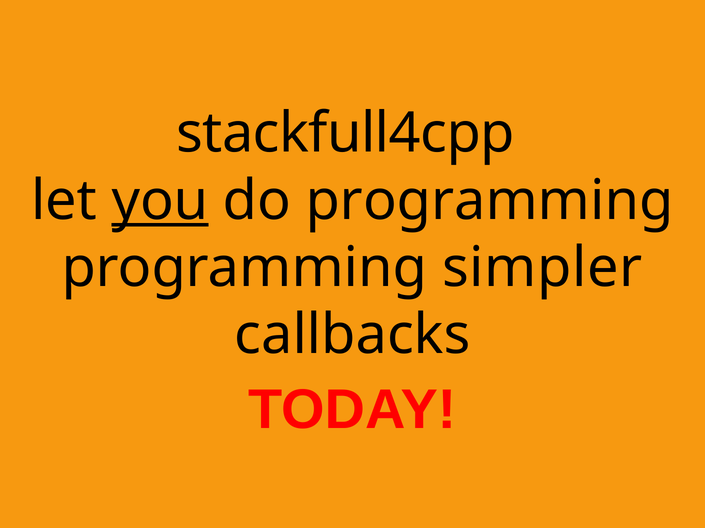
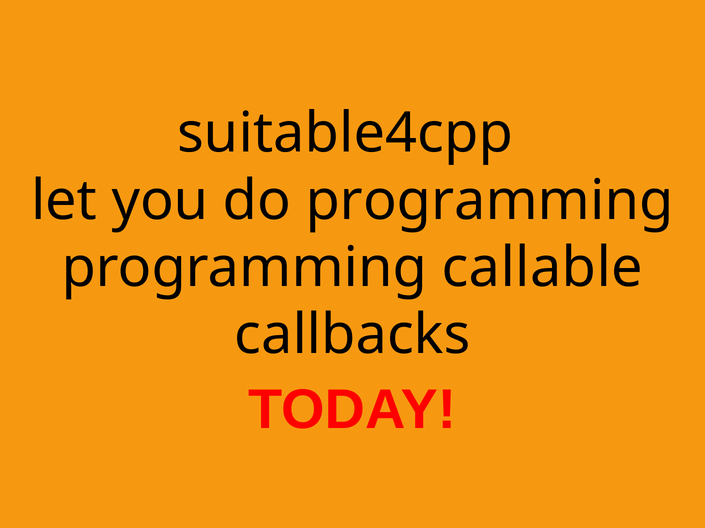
stackfull4cpp: stackfull4cpp -> suitable4cpp
you underline: present -> none
simpler: simpler -> callable
